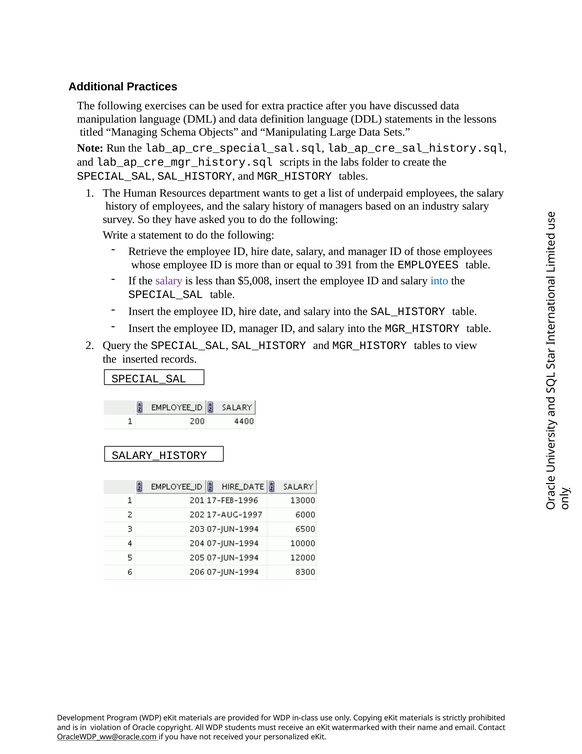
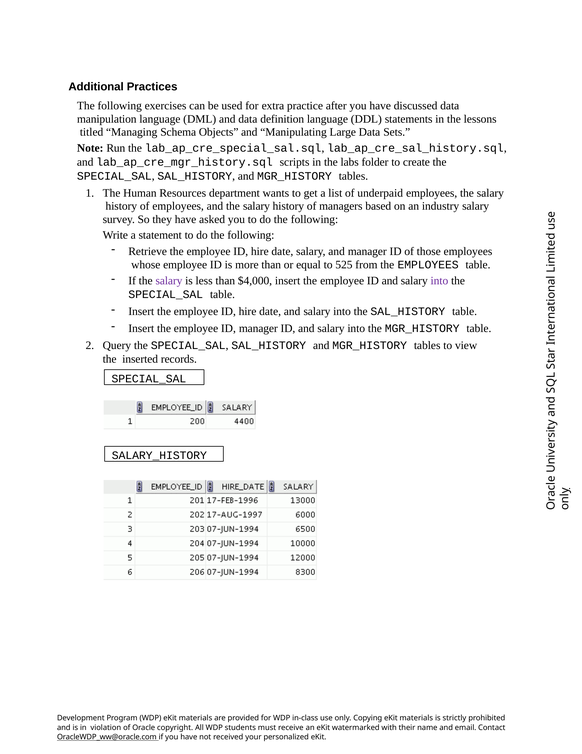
391: 391 -> 525
$5,008: $5,008 -> $4,000
into at (439, 281) colour: blue -> purple
